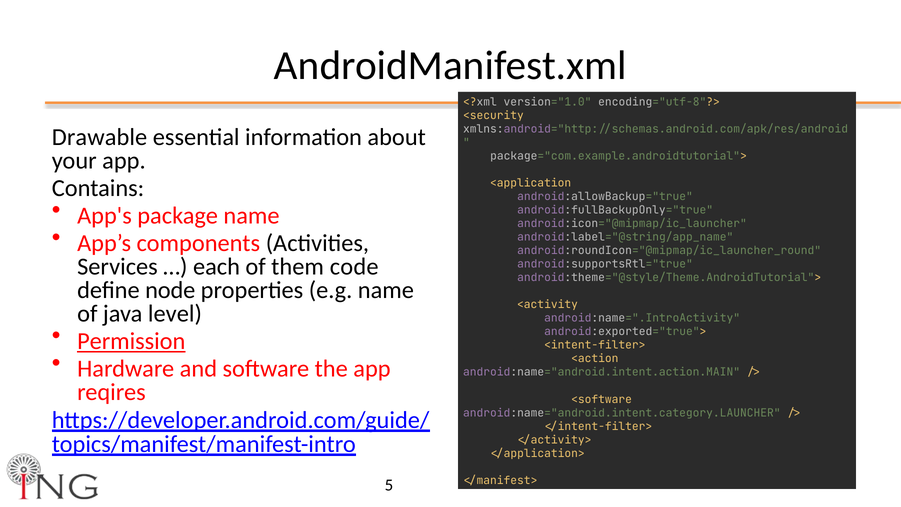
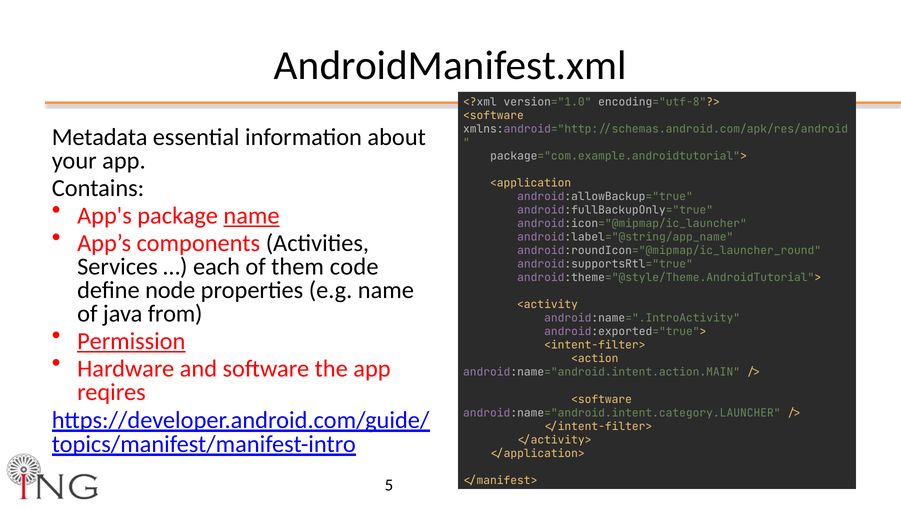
<security at (493, 115): <security -> <software
Drawable: Drawable -> Metadata
name at (251, 216) underline: none -> present
level: level -> from
